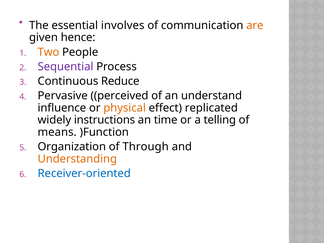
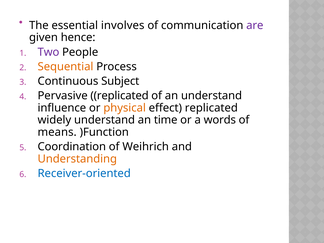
are colour: orange -> purple
Two colour: orange -> purple
Sequential colour: purple -> orange
Reduce: Reduce -> Subject
Pervasive perceived: perceived -> replicated
widely instructions: instructions -> understand
telling: telling -> words
Organization: Organization -> Coordination
Through: Through -> Weihrich
